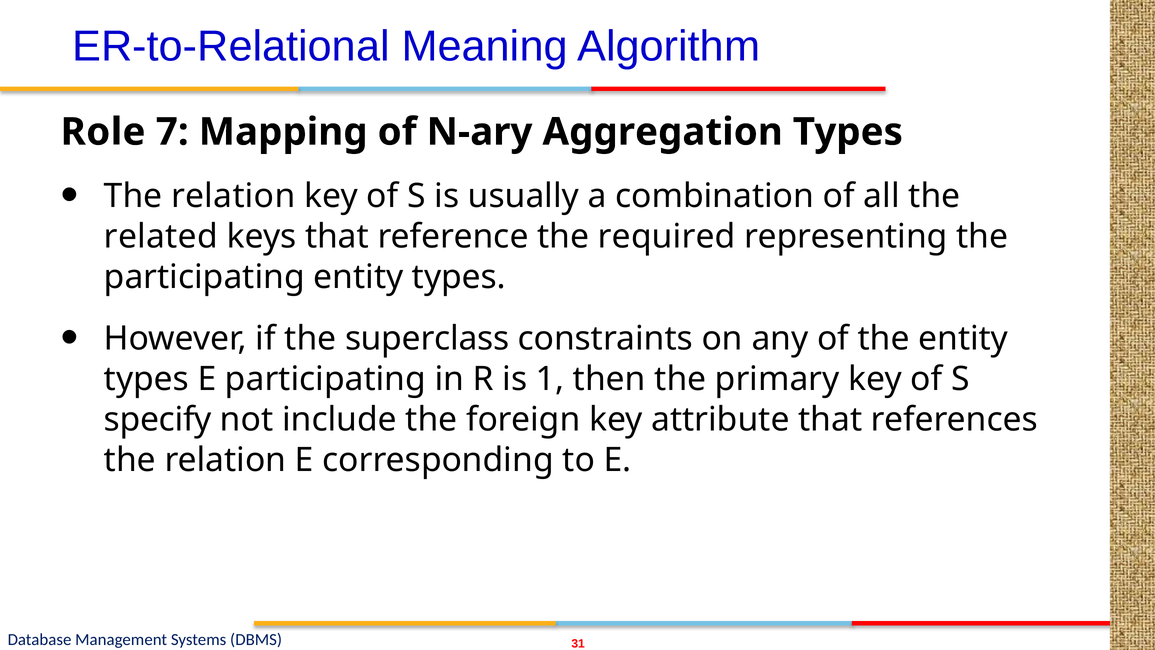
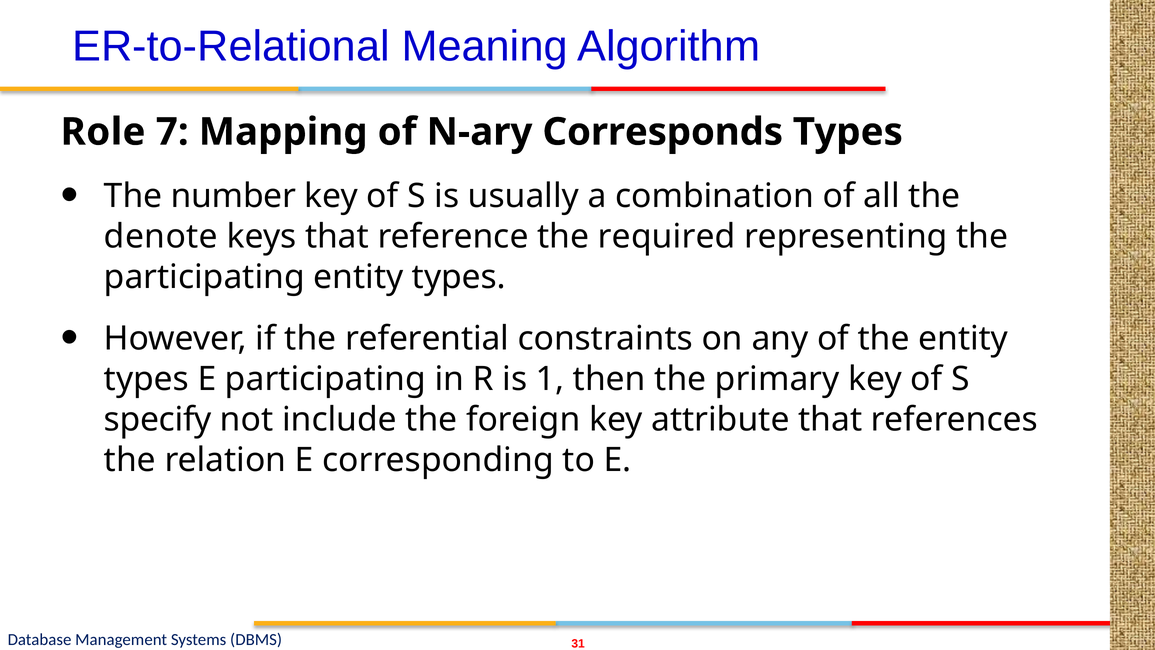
Aggregation: Aggregation -> Corresponds
relation at (233, 196): relation -> number
related: related -> denote
superclass: superclass -> referential
